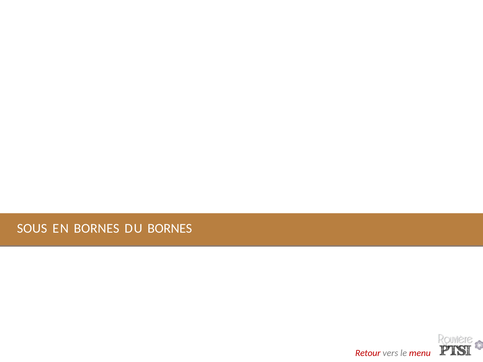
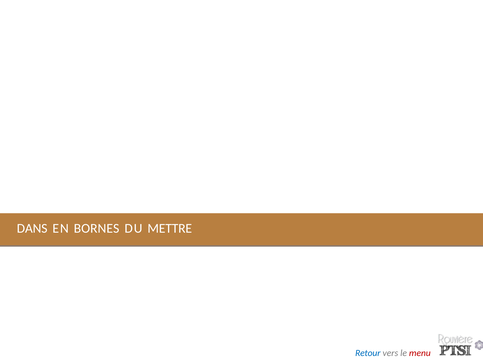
SOUS: SOUS -> DANS
DU BORNES: BORNES -> METTRE
Retour colour: red -> blue
